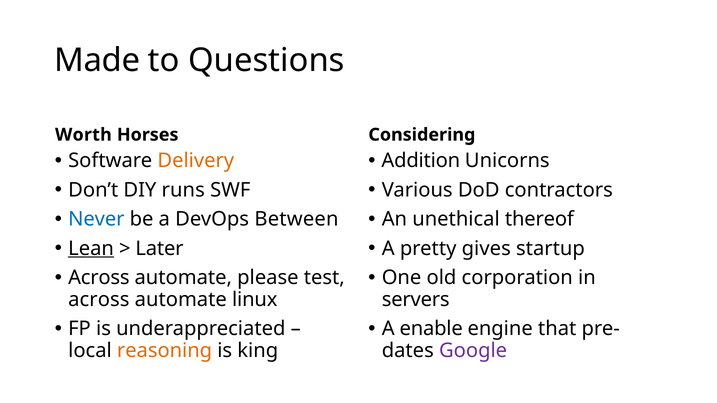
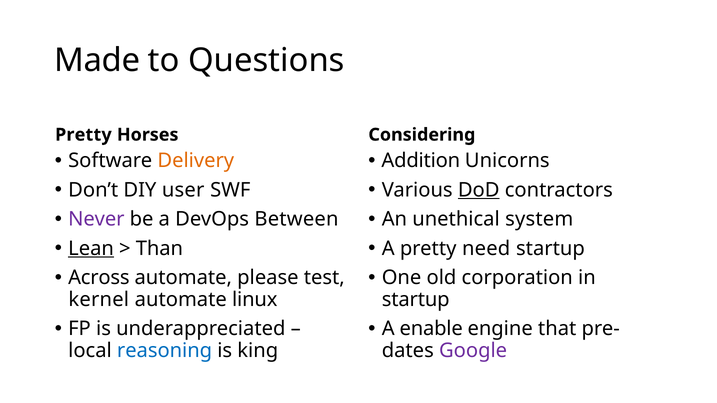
Worth at (83, 135): Worth -> Pretty
runs: runs -> user
DoD underline: none -> present
Never colour: blue -> purple
thereof: thereof -> system
Later: Later -> Than
gives: gives -> need
across at (99, 300): across -> kernel
servers at (416, 300): servers -> startup
reasoning colour: orange -> blue
